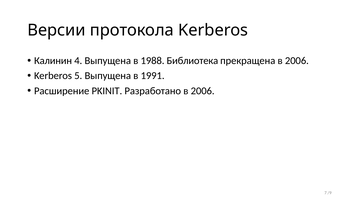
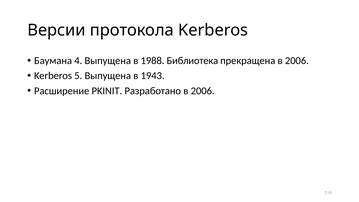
Калинин: Калинин -> Баумана
1991: 1991 -> 1943
